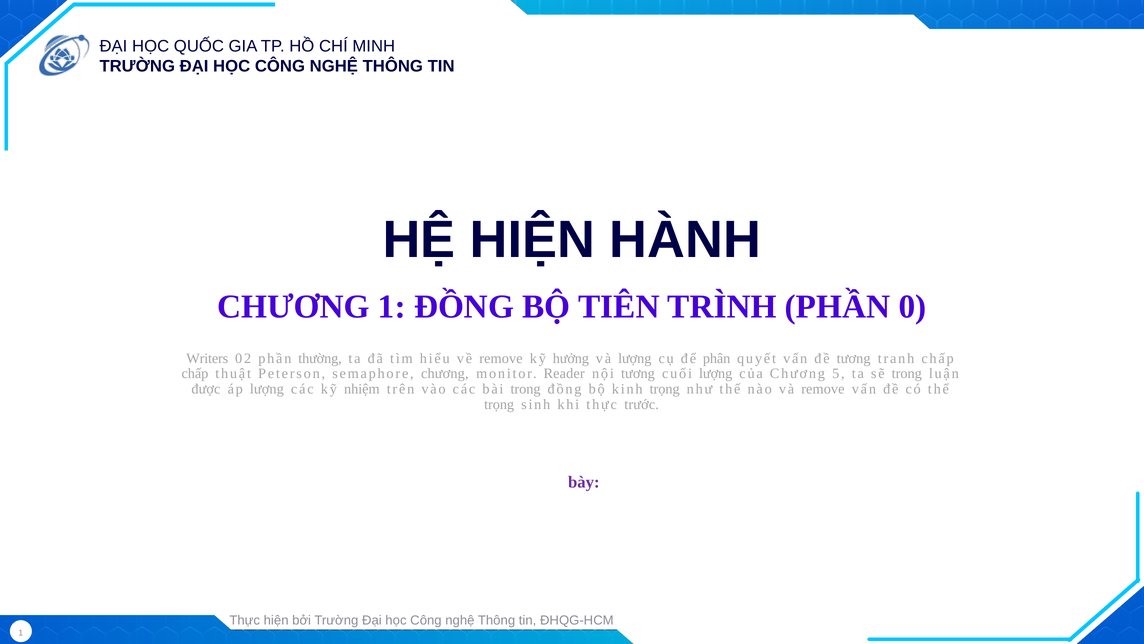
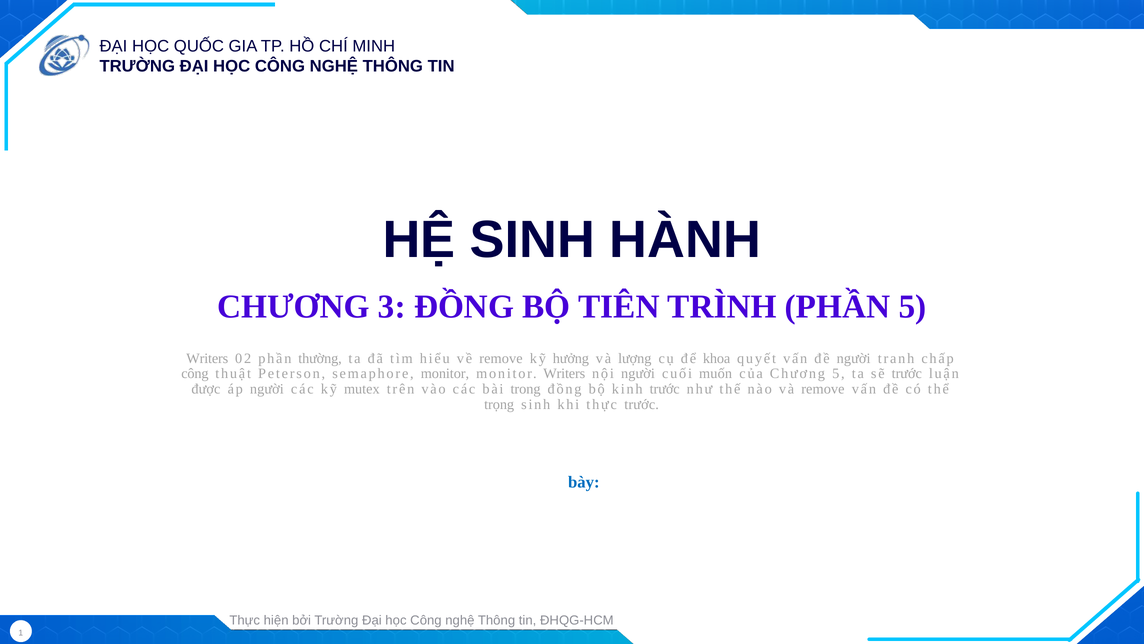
HỆ HIỆN: HIỆN -> SINH
CHƯƠNG 1: 1 -> 3
PHẦN 0: 0 -> 5
phân: phân -> khoa
đề tương: tương -> người
chấp at (195, 373): chấp -> công
semaphore chương: chương -> monitor
monitor Reader: Reader -> Writers
nội tương: tương -> người
cuối lượng: lượng -> muốn
sẽ trong: trong -> trước
áp lượng: lượng -> người
nhiệm: nhiệm -> mutex
kinh trọng: trọng -> trước
bày colour: purple -> blue
